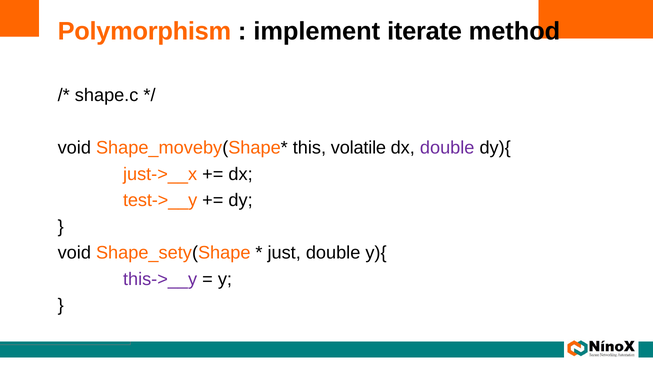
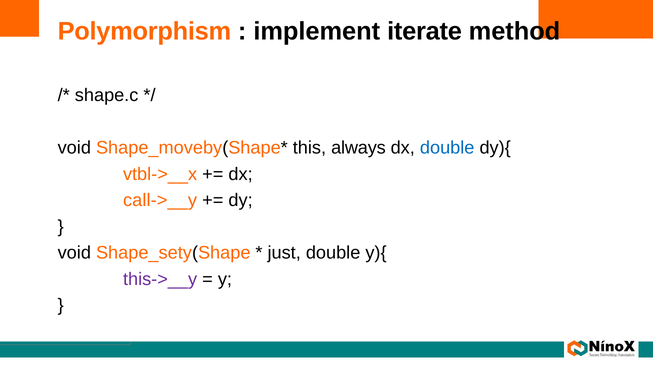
volatile: volatile -> always
double at (447, 148) colour: purple -> blue
just->__x: just->__x -> vtbl->__x
test->__y: test->__y -> call->__y
